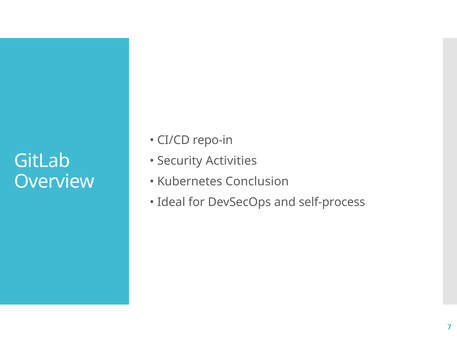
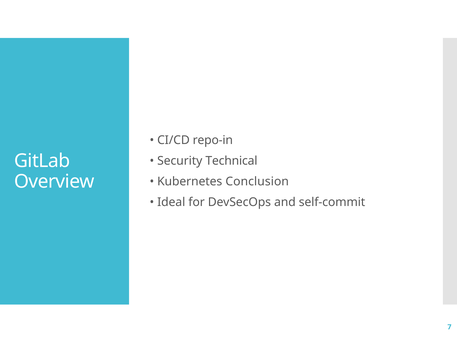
Activities: Activities -> Technical
self-process: self-process -> self-commit
